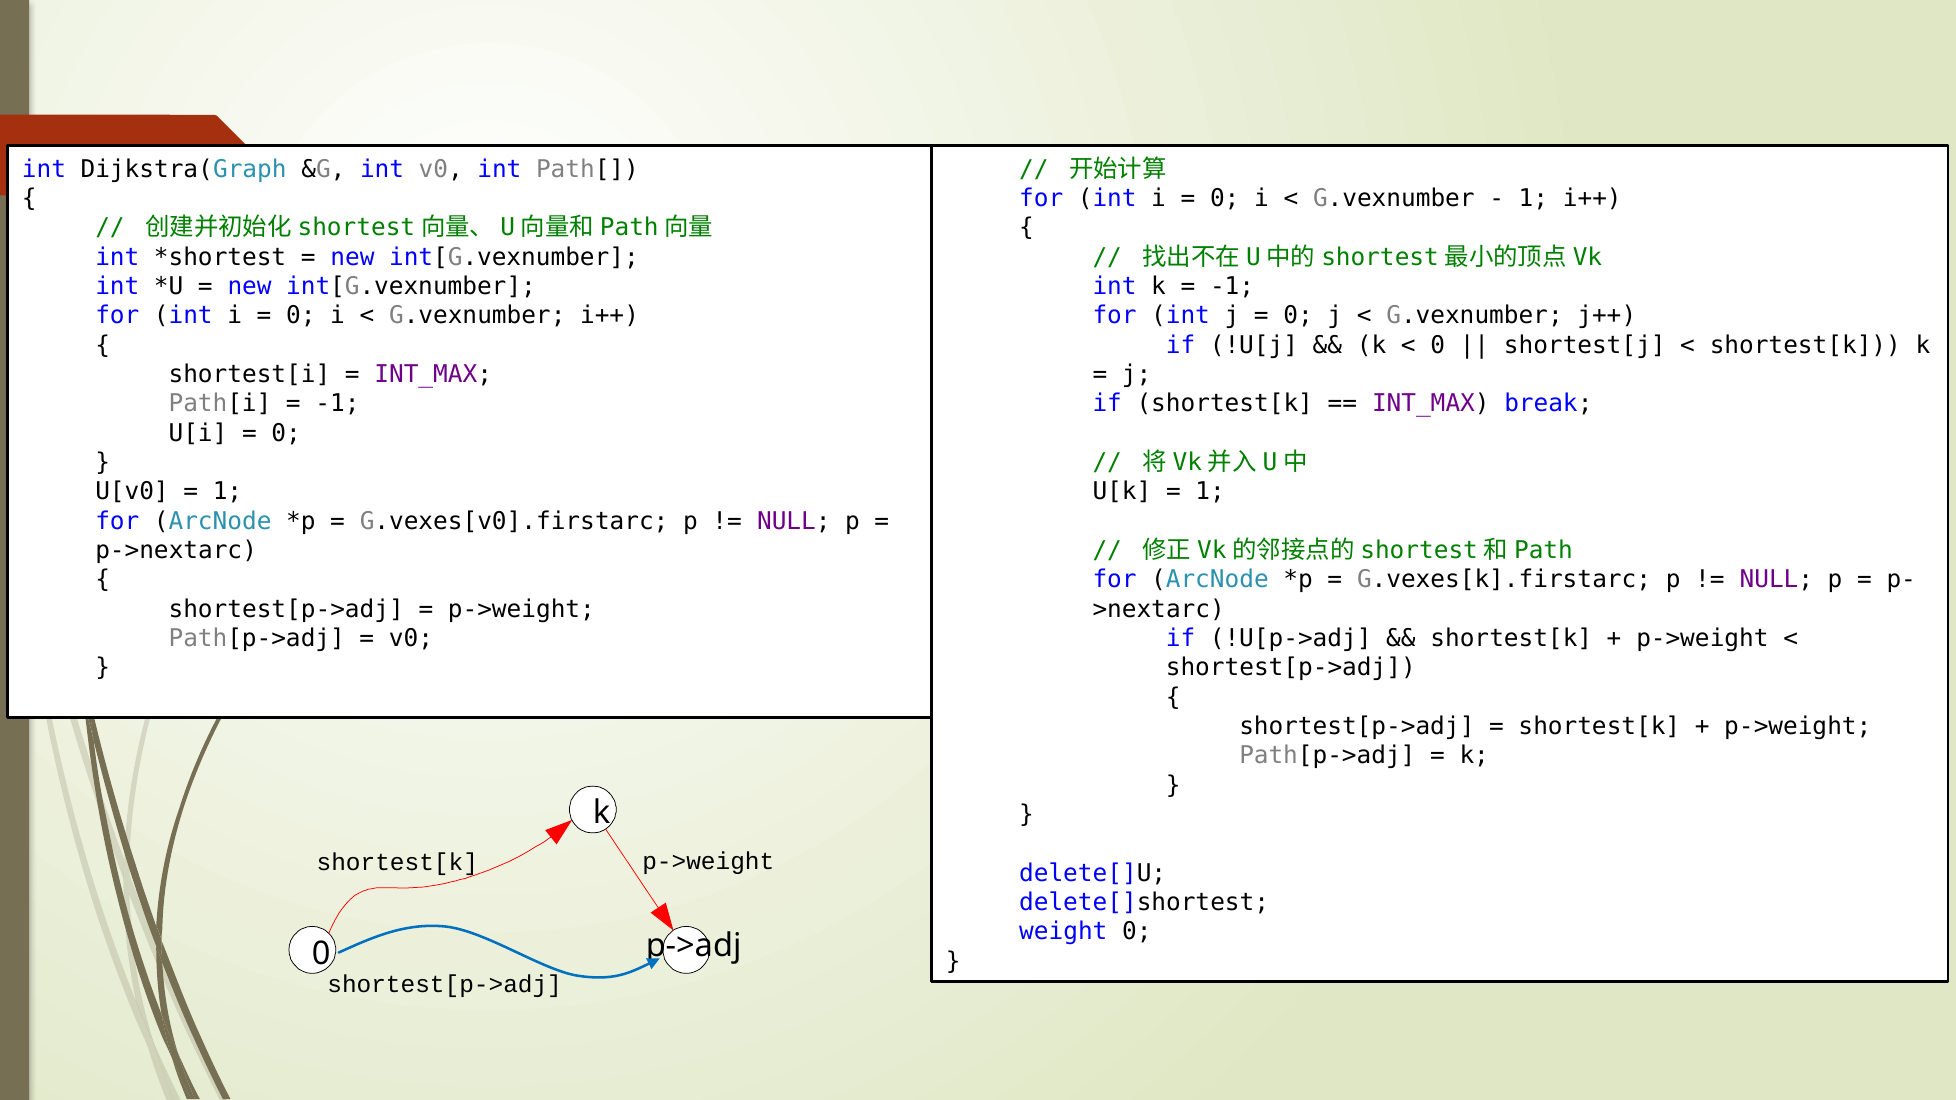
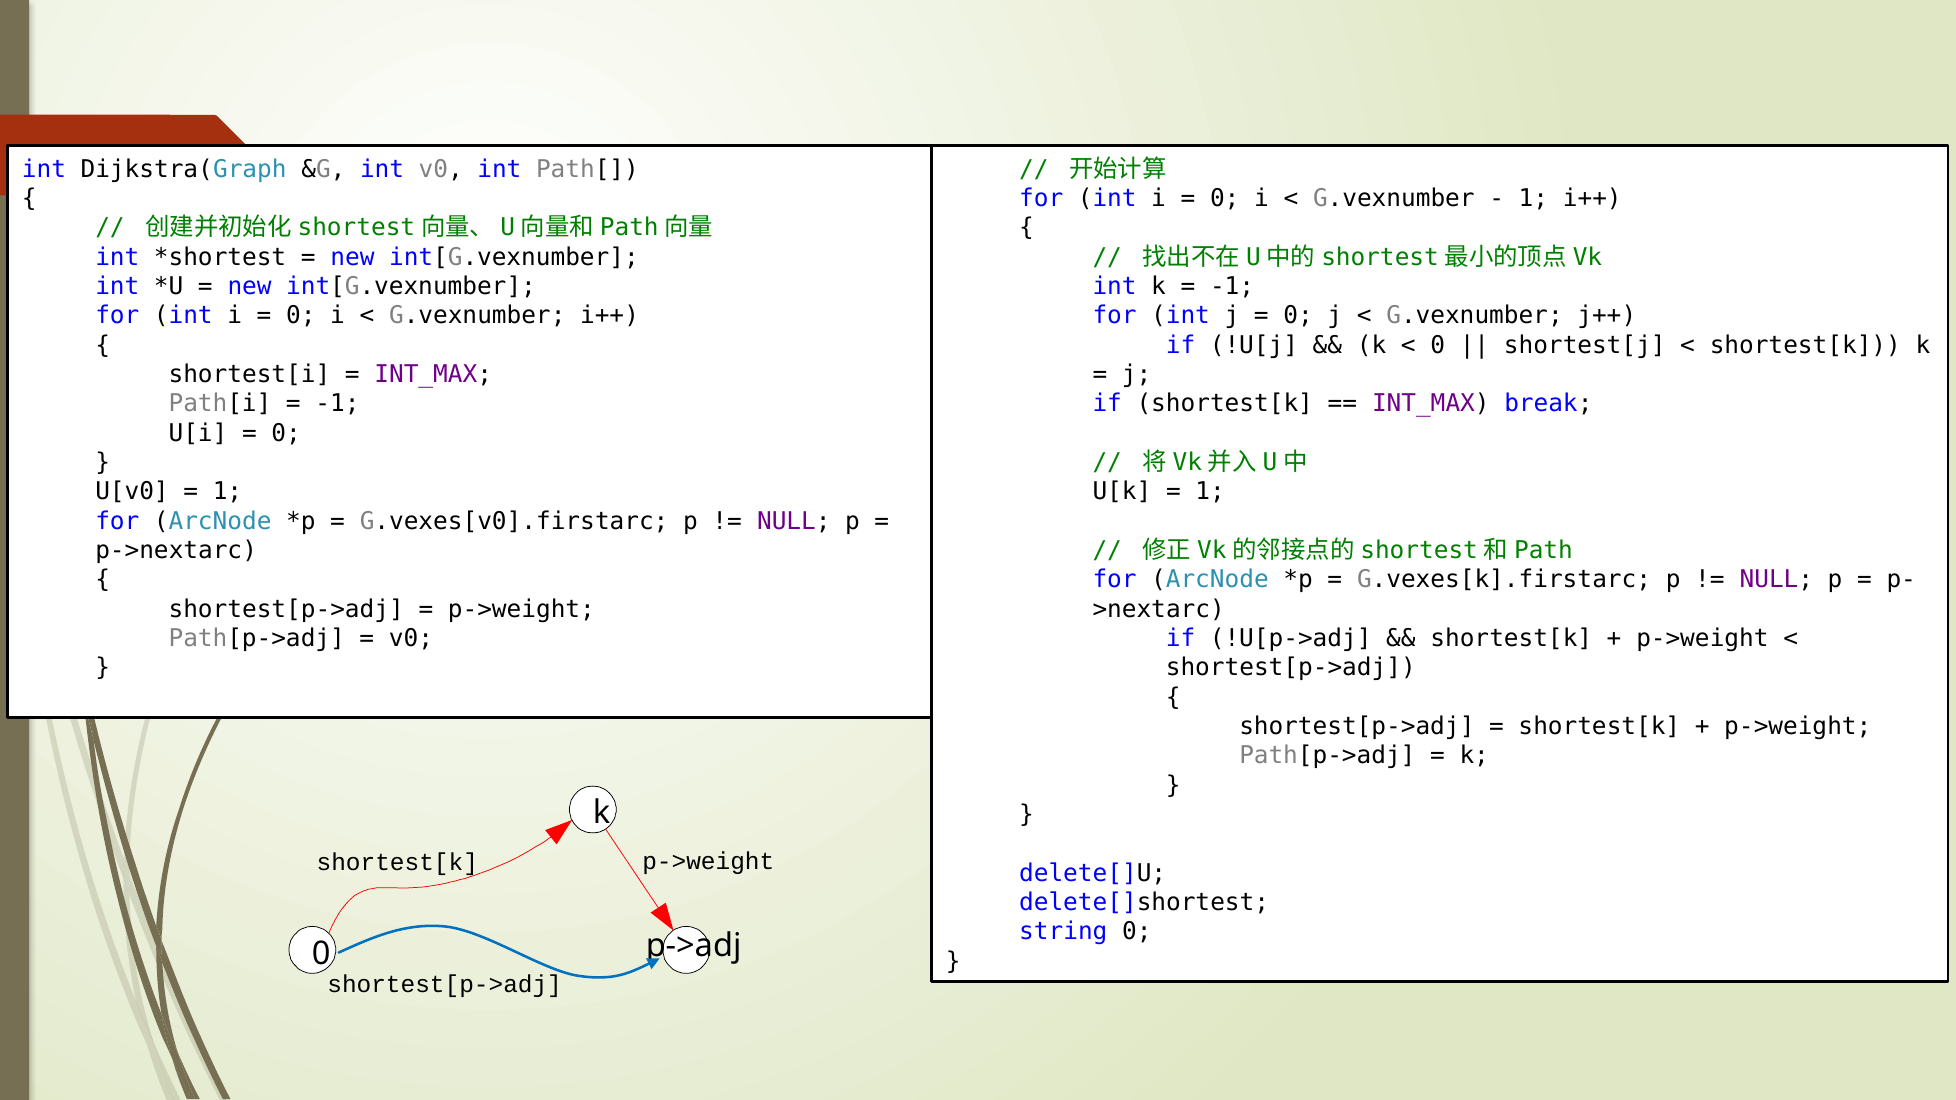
weight: weight -> string
